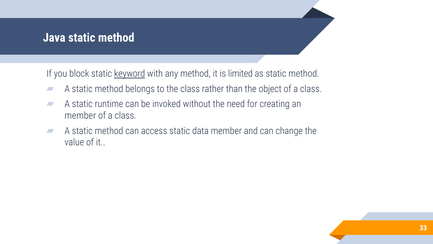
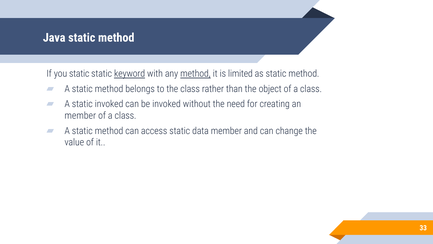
you block: block -> static
method at (195, 74) underline: none -> present
static runtime: runtime -> invoked
